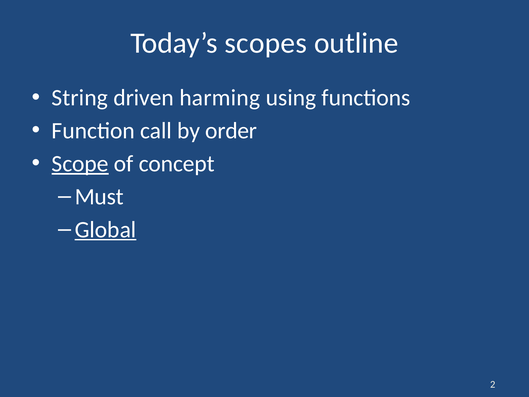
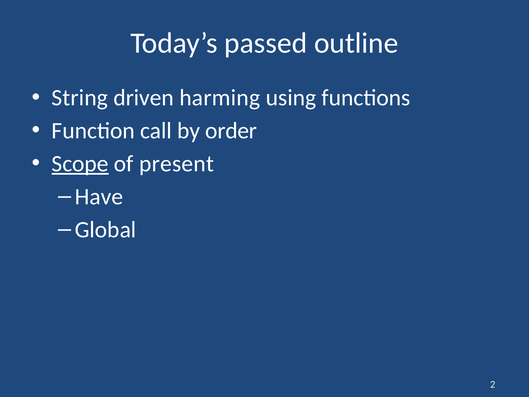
scopes: scopes -> passed
concept: concept -> present
Must: Must -> Have
Global underline: present -> none
